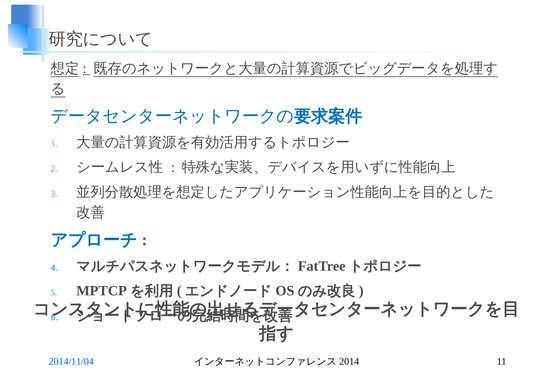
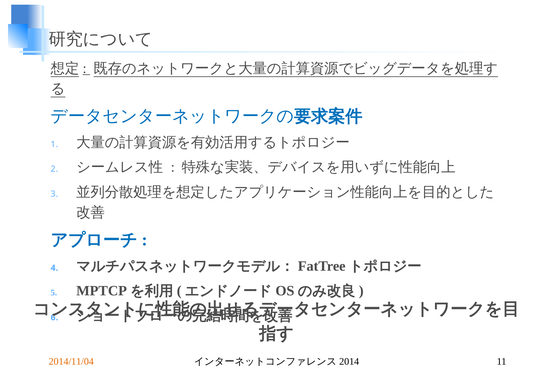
2014/11/04 colour: blue -> orange
